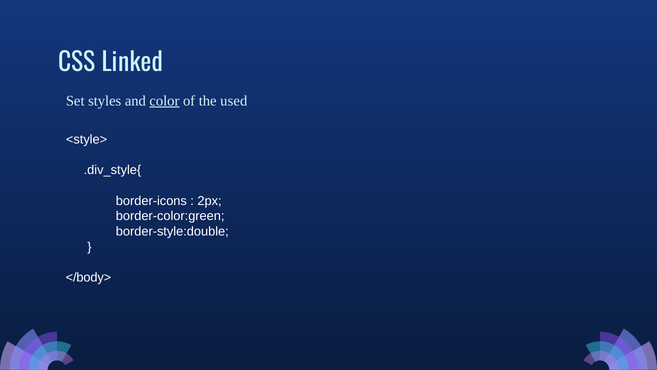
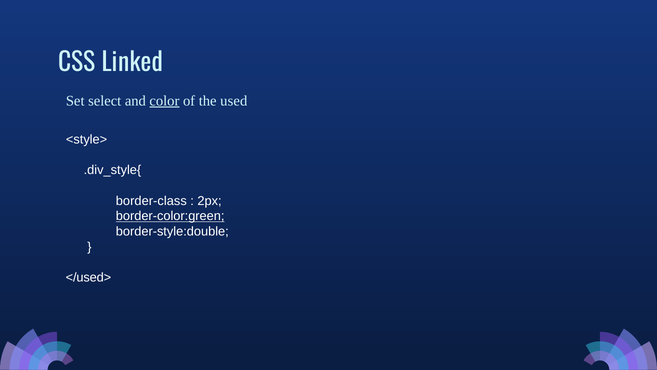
styles: styles -> select
border-icons: border-icons -> border-class
border-color:green underline: none -> present
</body>: </body> -> </used>
